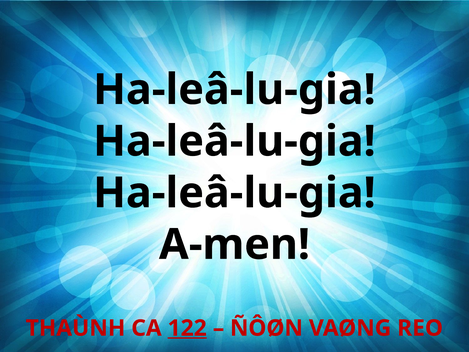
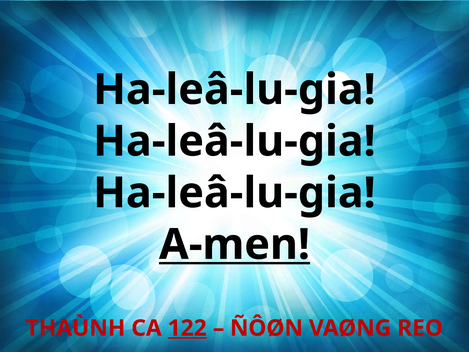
A-men underline: none -> present
